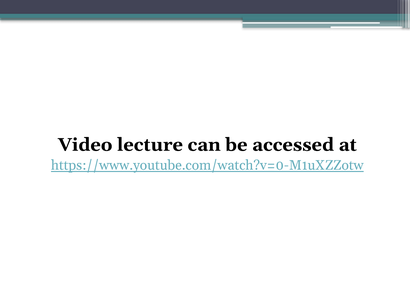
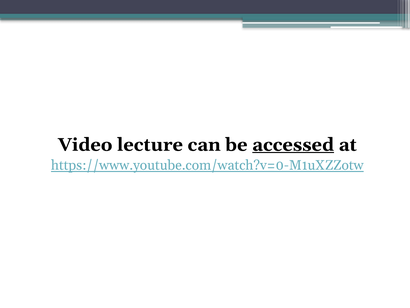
accessed underline: none -> present
